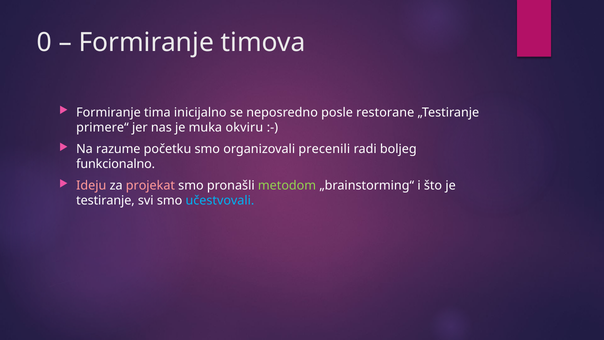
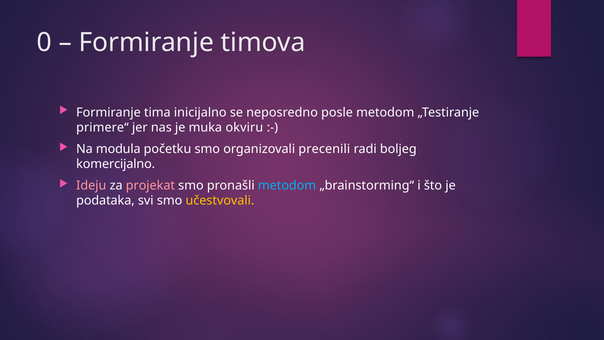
posle restorane: restorane -> metodom
razume: razume -> modula
funkcionalno: funkcionalno -> komercijalno
metodom at (287, 185) colour: light green -> light blue
testiranje: testiranje -> podataka
učestvovali colour: light blue -> yellow
